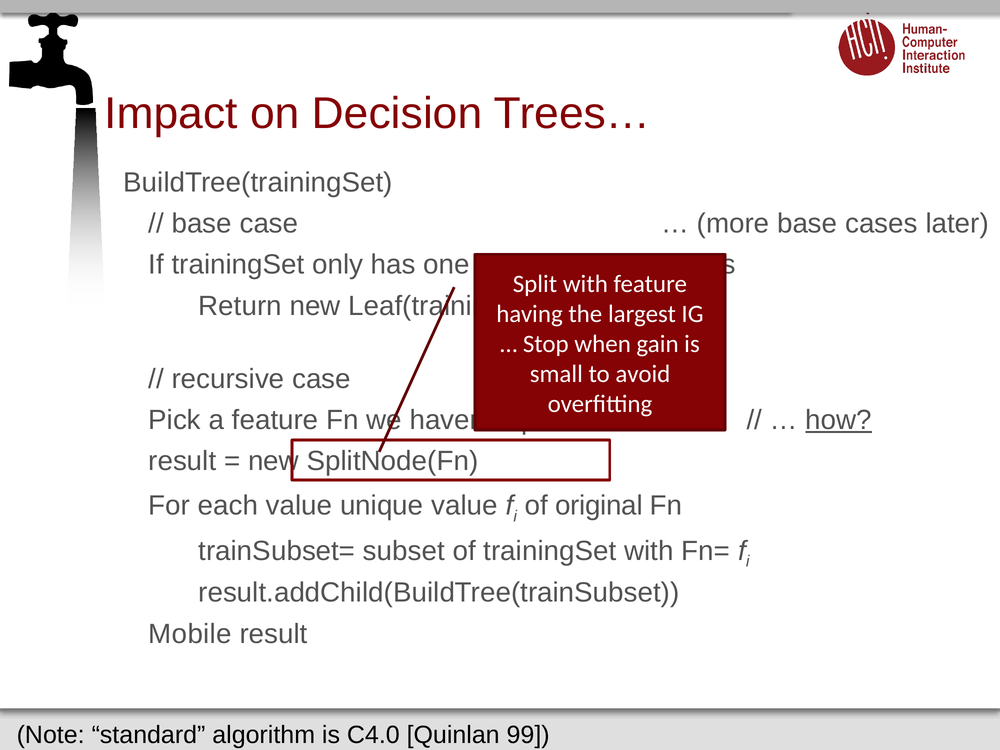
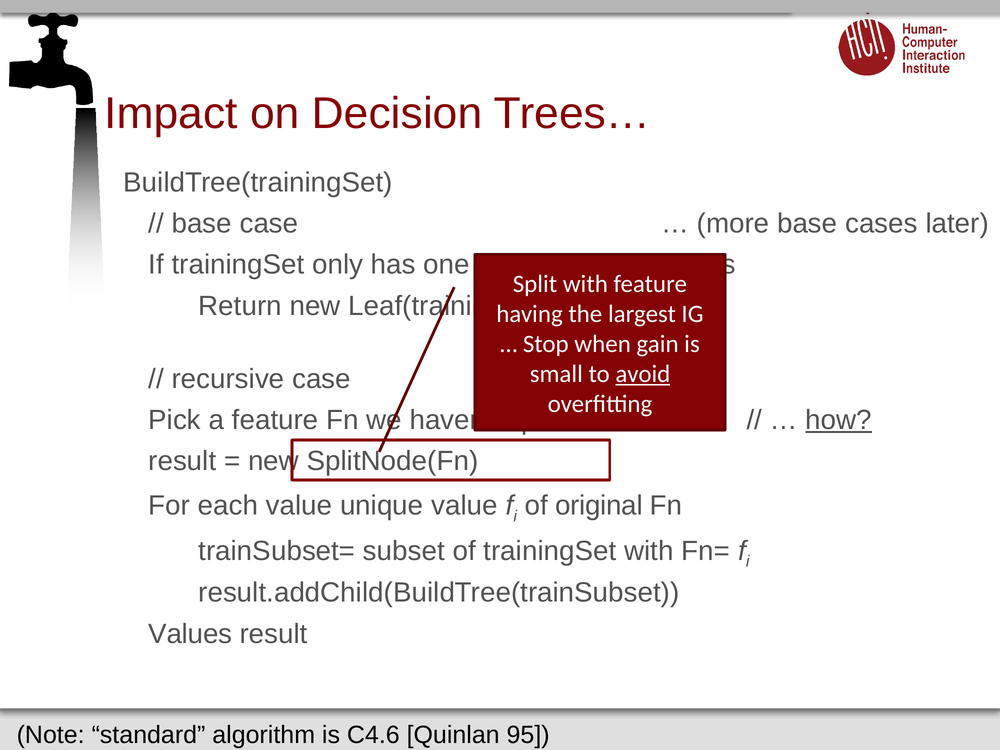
avoid underline: none -> present
Mobile: Mobile -> Values
C4.0: C4.0 -> C4.6
99: 99 -> 95
